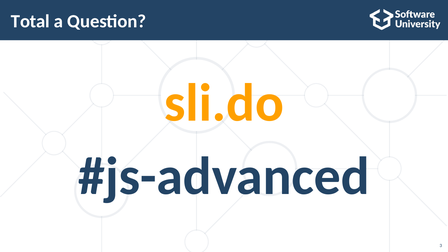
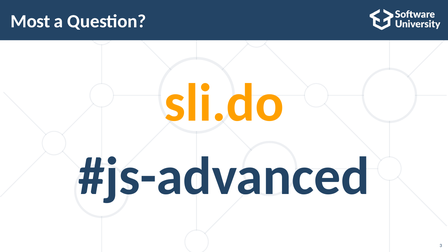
Total: Total -> Most
